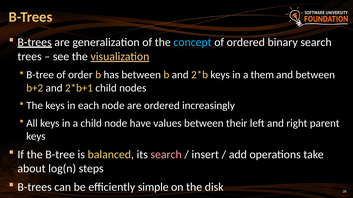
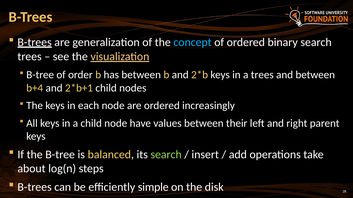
a them: them -> trees
b+2: b+2 -> b+4
search at (166, 155) colour: pink -> light green
